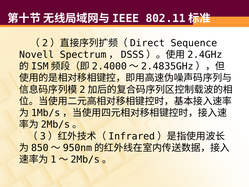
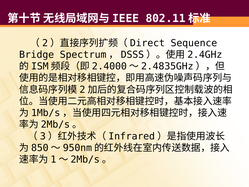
Novell: Novell -> Bridge
